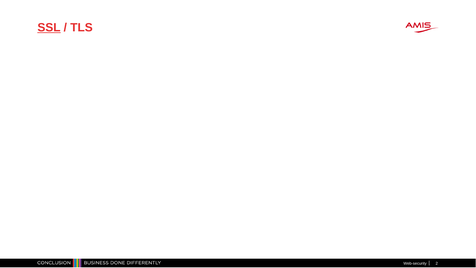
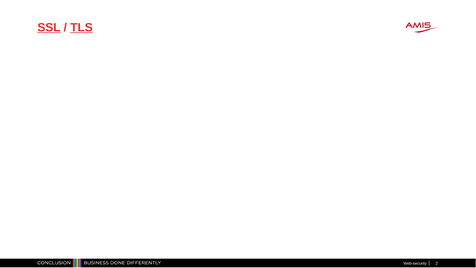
TLS underline: none -> present
